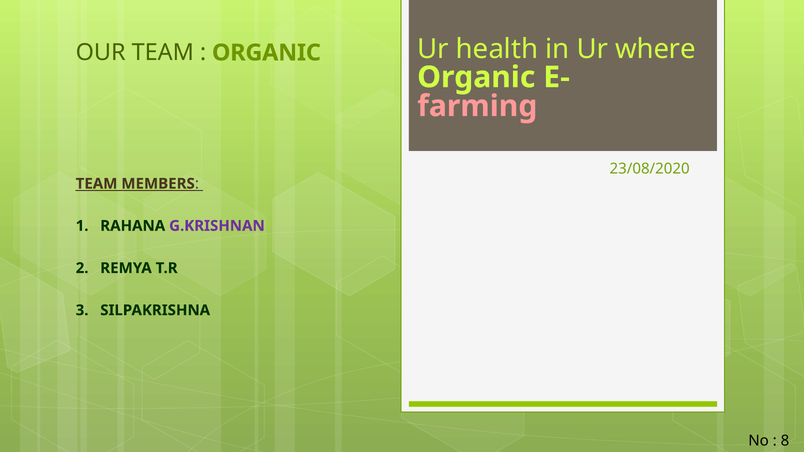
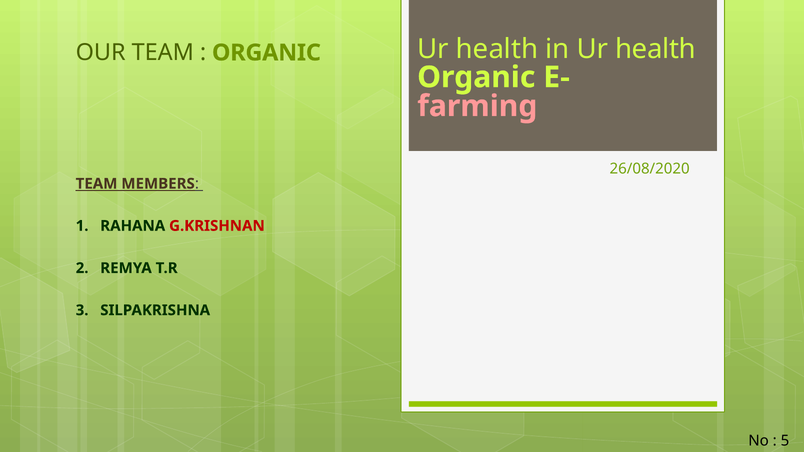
in Ur where: where -> health
23/08/2020: 23/08/2020 -> 26/08/2020
G.KRISHNAN colour: purple -> red
8: 8 -> 5
